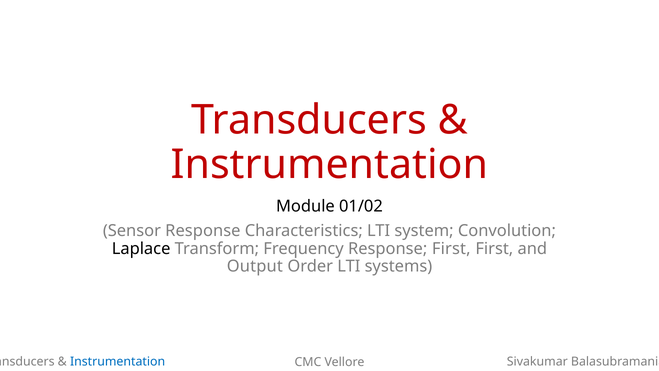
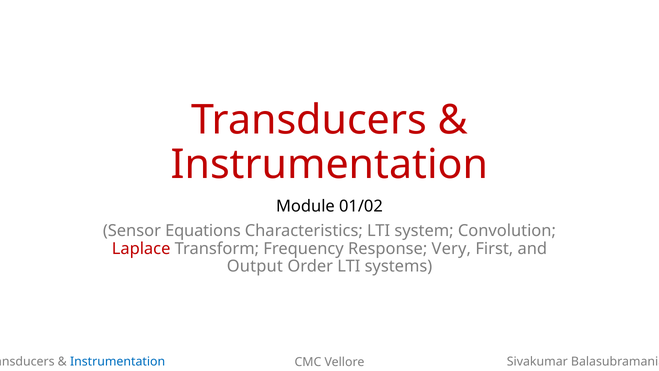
Sensor Response: Response -> Equations
Laplace colour: black -> red
Response First: First -> Very
